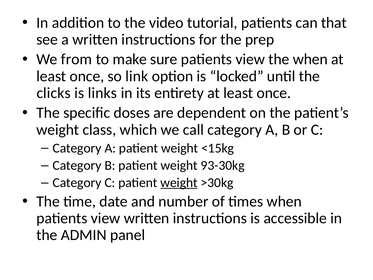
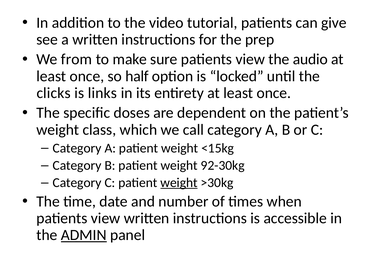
that: that -> give
the when: when -> audio
link: link -> half
93-30kg: 93-30kg -> 92-30kg
ADMIN underline: none -> present
